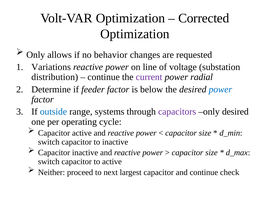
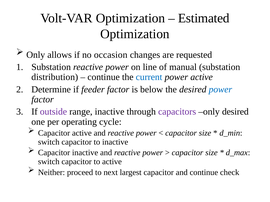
Corrected: Corrected -> Estimated
behavior: behavior -> occasion
Variations at (51, 67): Variations -> Substation
voltage: voltage -> manual
current colour: purple -> blue
power radial: radial -> active
outside colour: blue -> purple
range systems: systems -> inactive
